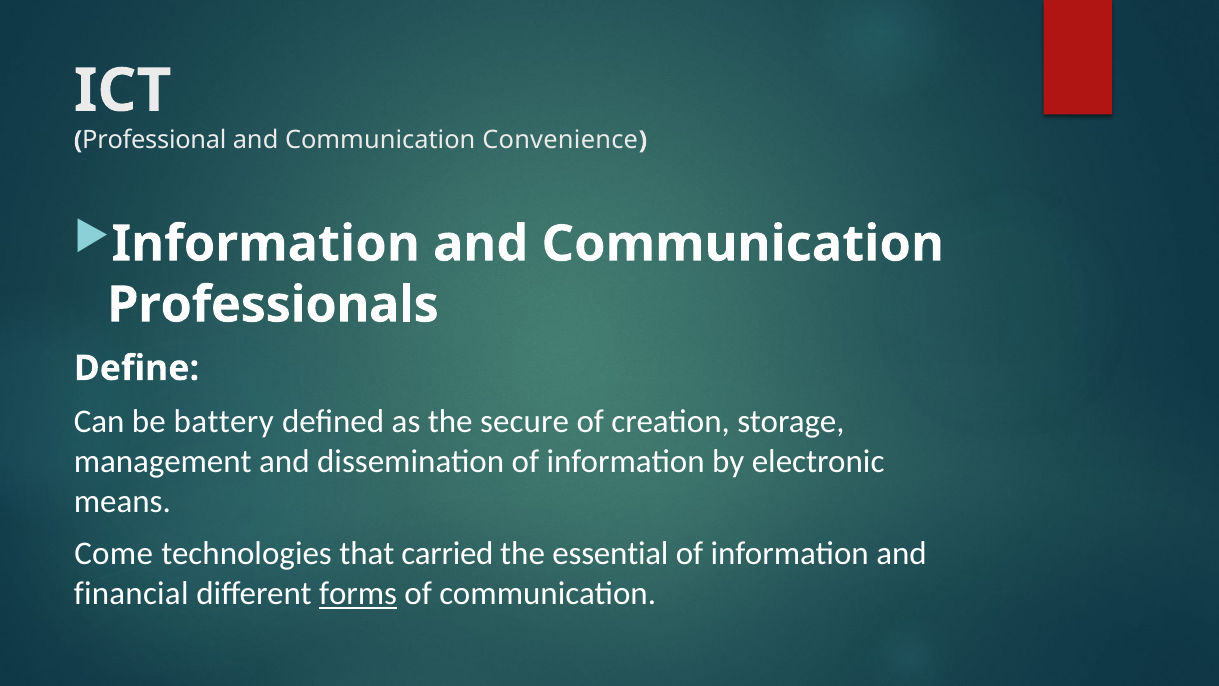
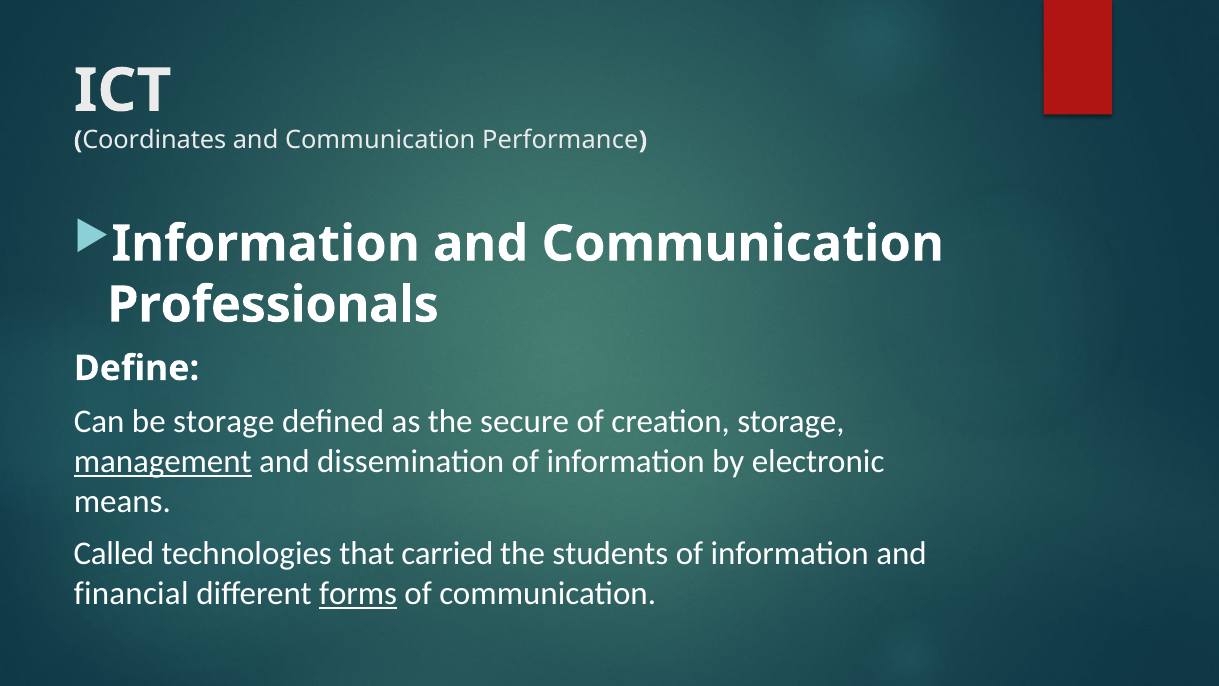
Professional: Professional -> Coordinates
Convenience: Convenience -> Performance
be battery: battery -> storage
management underline: none -> present
Come: Come -> Called
essential: essential -> students
